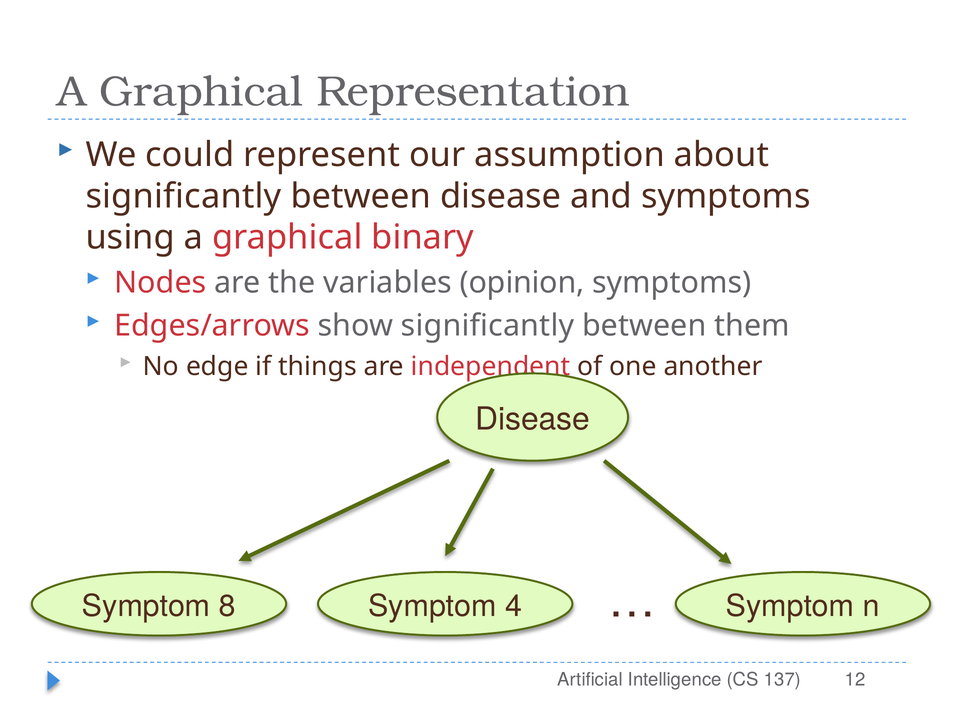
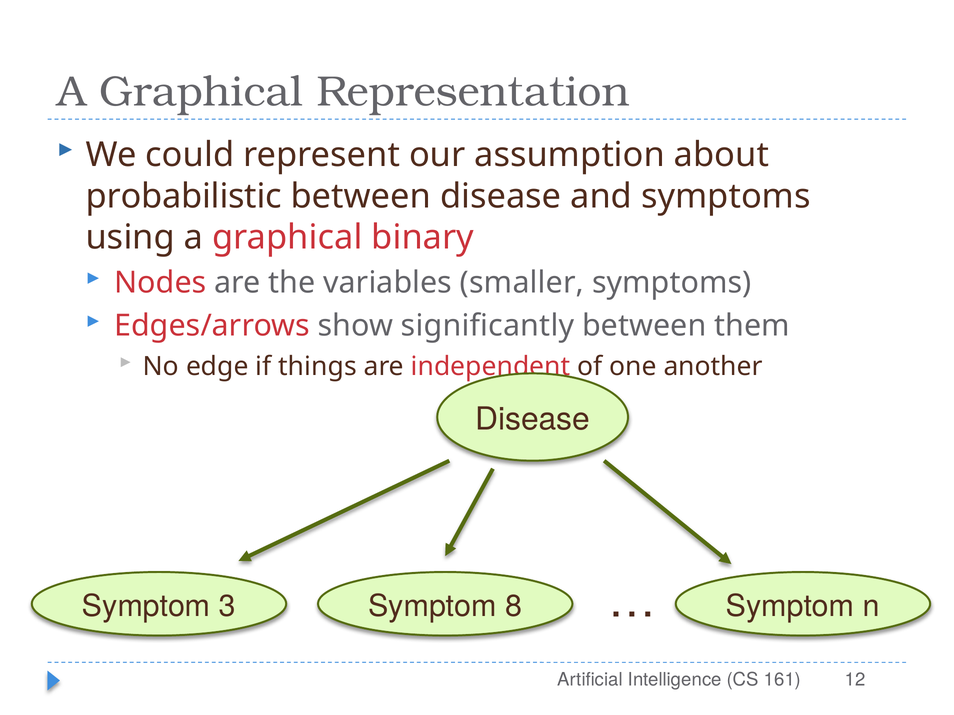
significantly at (184, 196): significantly -> probabilistic
opinion: opinion -> smaller
8: 8 -> 3
4: 4 -> 8
137: 137 -> 161
